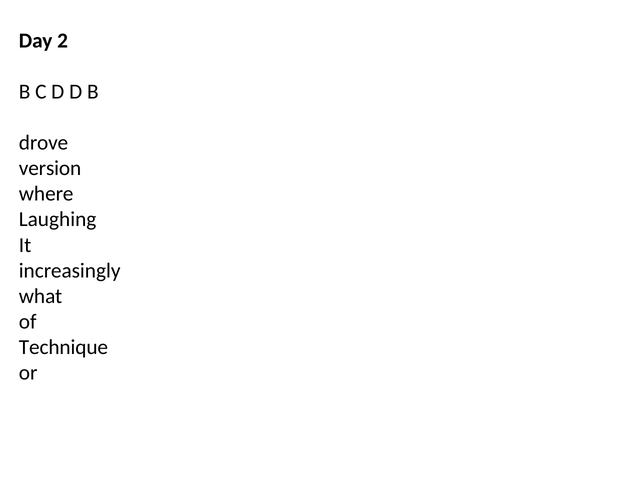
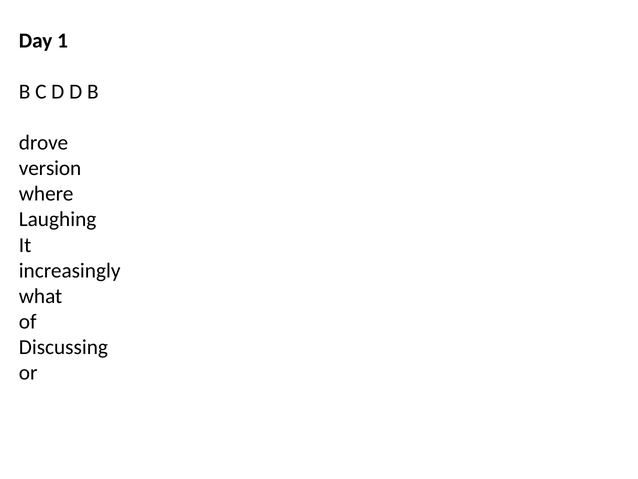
2: 2 -> 1
Technique: Technique -> Discussing
